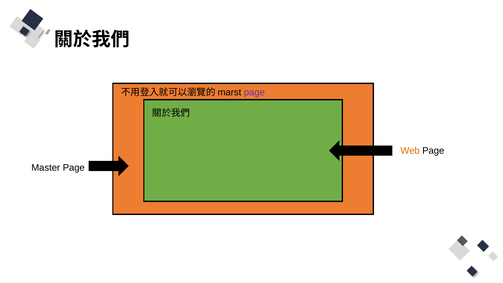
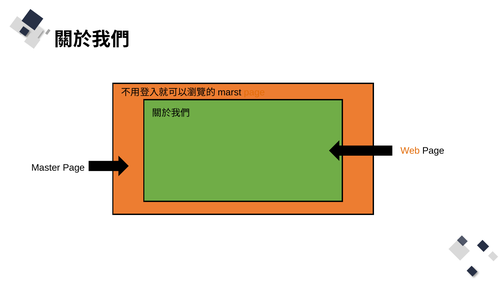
page at (254, 92) colour: purple -> orange
